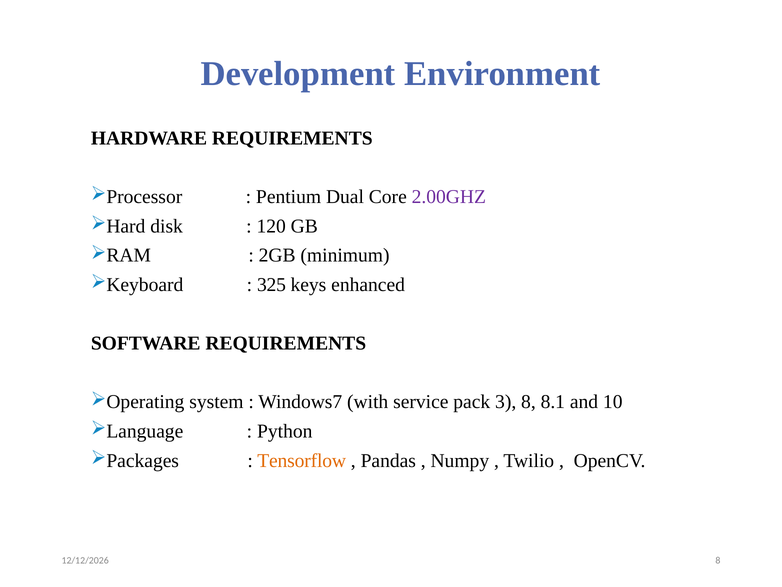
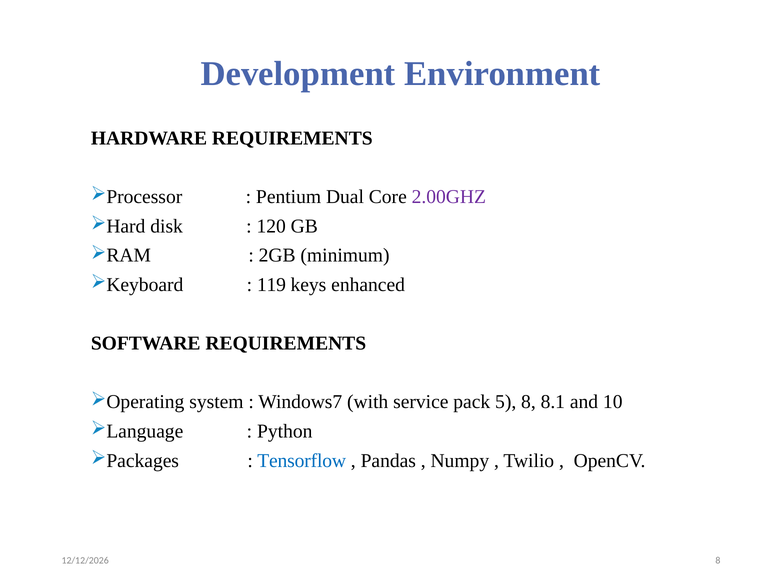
325: 325 -> 119
3: 3 -> 5
Tensorflow colour: orange -> blue
